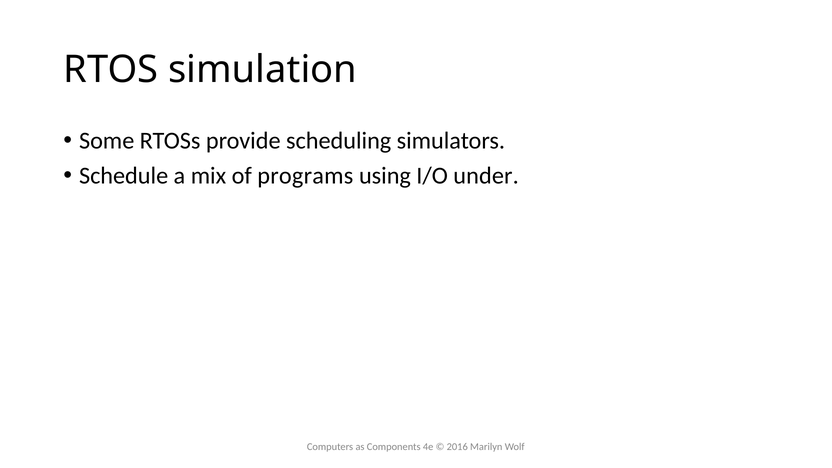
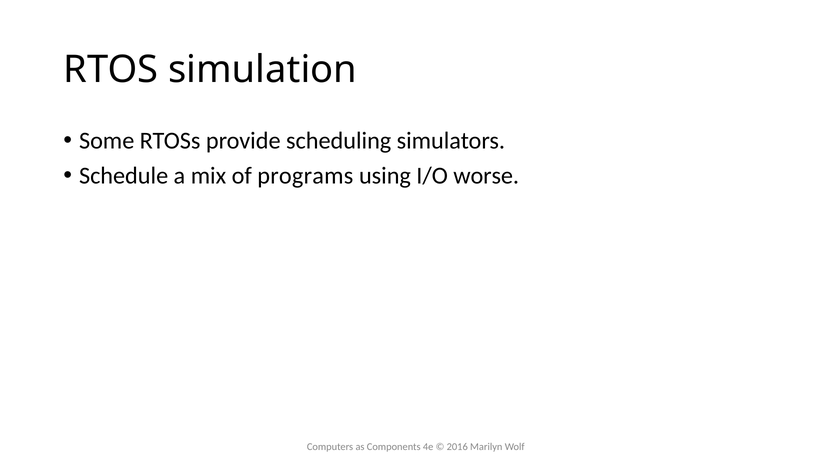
under: under -> worse
